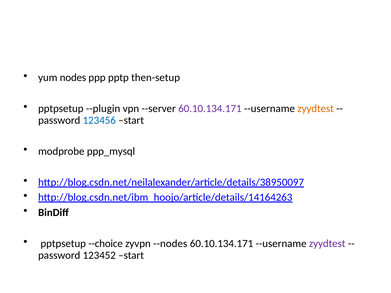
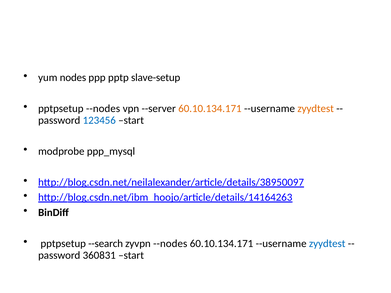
then-setup: then-setup -> slave-setup
pptpsetup --plugin: --plugin -> --nodes
60.10.134.171 at (210, 109) colour: purple -> orange
--choice: --choice -> --search
zyydtest at (327, 244) colour: purple -> blue
123452: 123452 -> 360831
